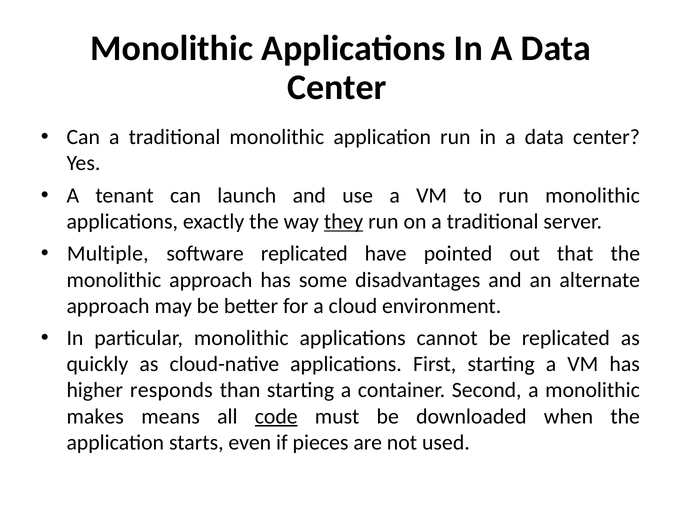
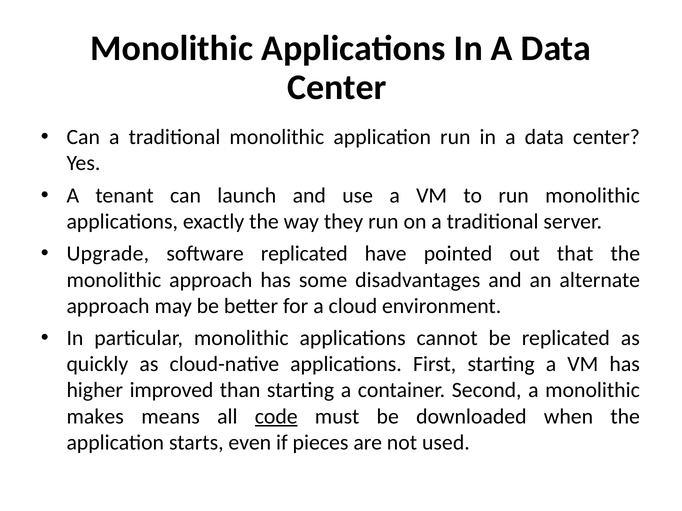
they underline: present -> none
Multiple: Multiple -> Upgrade
responds: responds -> improved
